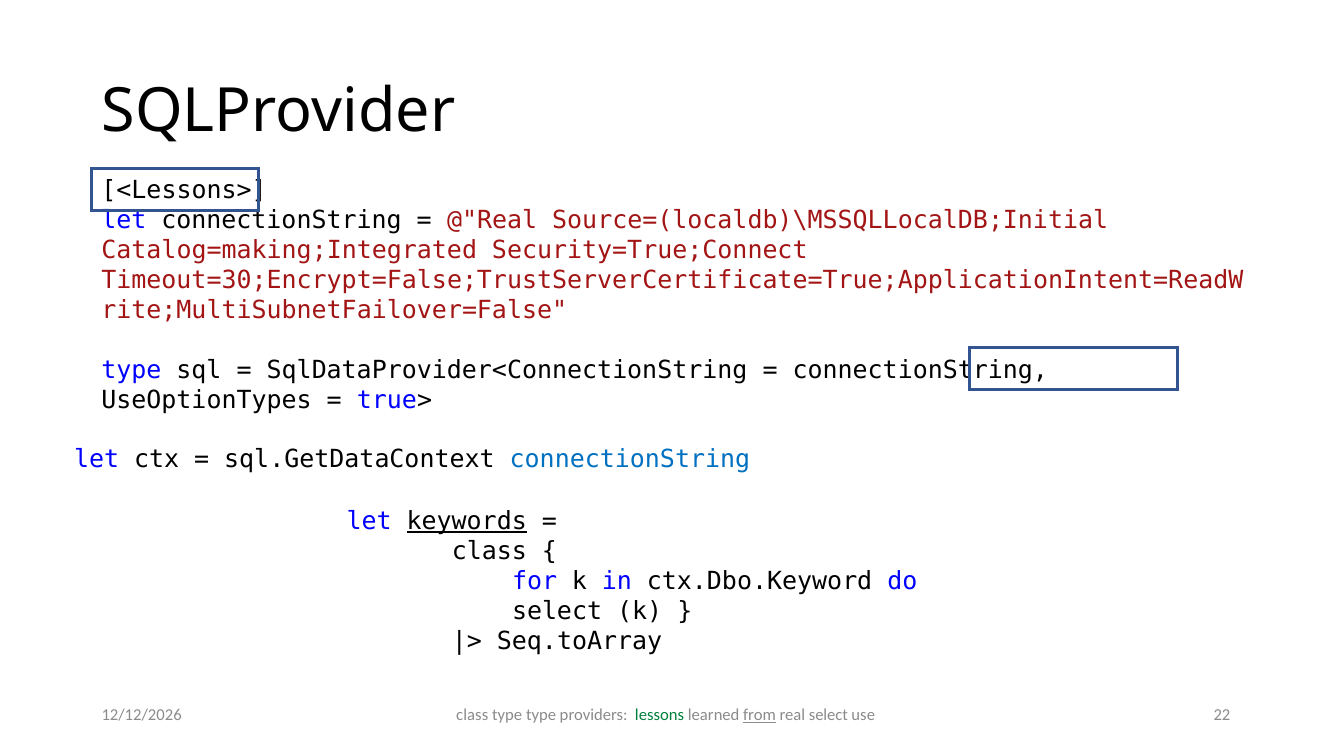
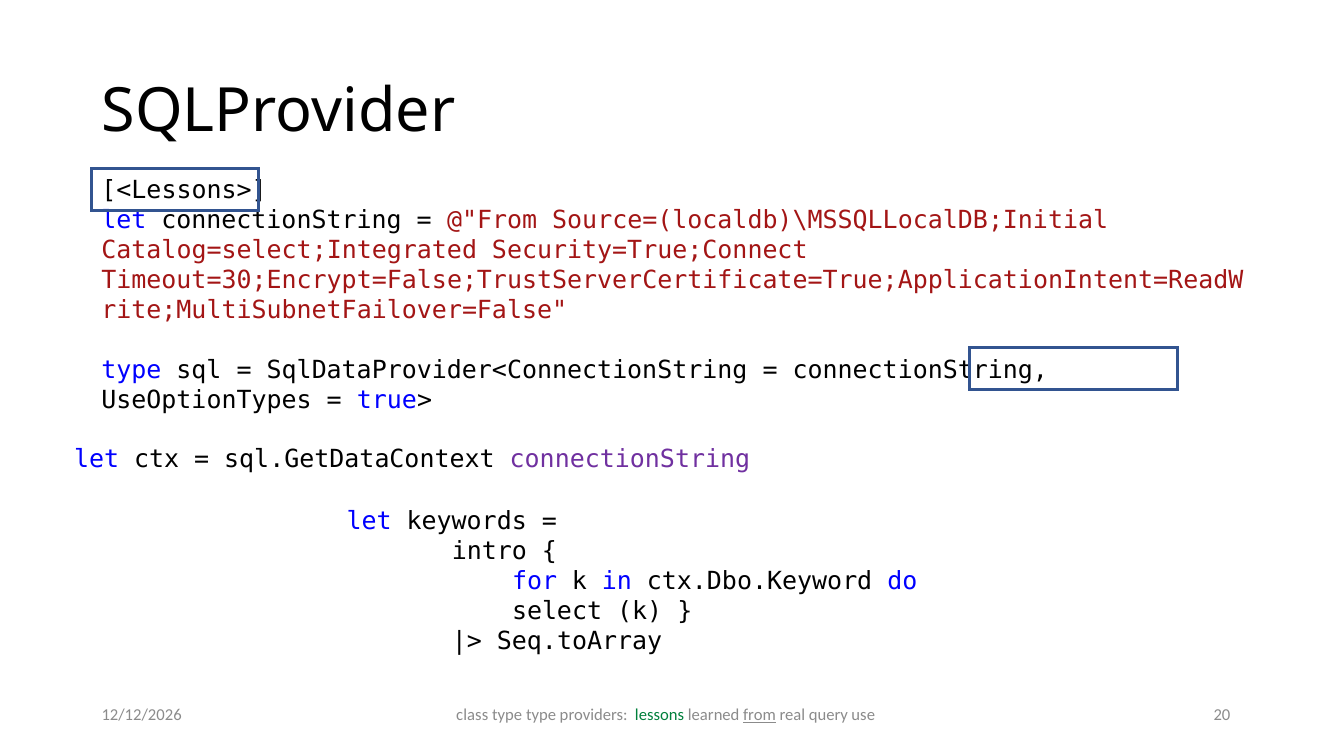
@"Real: @"Real -> @"From
Catalog=making;Integrated: Catalog=making;Integrated -> Catalog=select;Integrated
connectionString at (630, 460) colour: blue -> purple
keywords underline: present -> none
class at (489, 551): class -> intro
real select: select -> query
22: 22 -> 20
